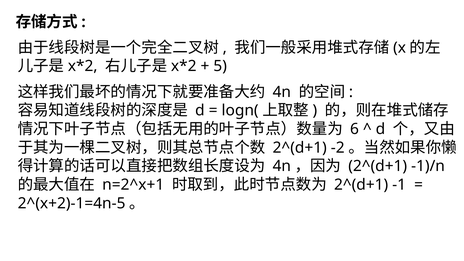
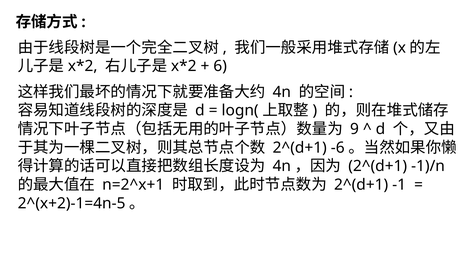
5: 5 -> 6
6: 6 -> 9
-2: -2 -> -6
